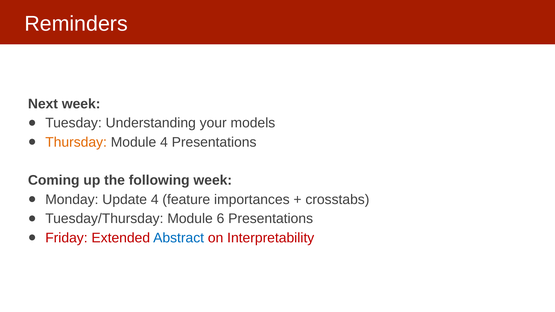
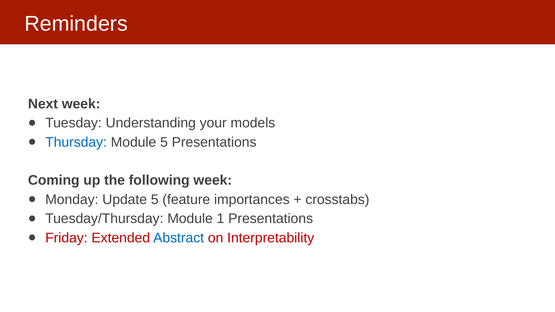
Thursday colour: orange -> blue
Module 4: 4 -> 5
Update 4: 4 -> 5
6: 6 -> 1
